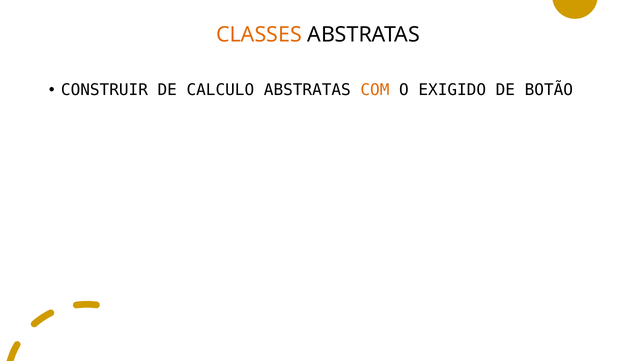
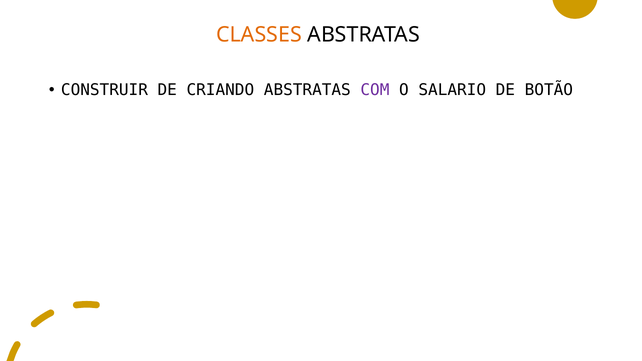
CALCULO: CALCULO -> CRIANDO
COM colour: orange -> purple
EXIGIDO: EXIGIDO -> SALARIO
